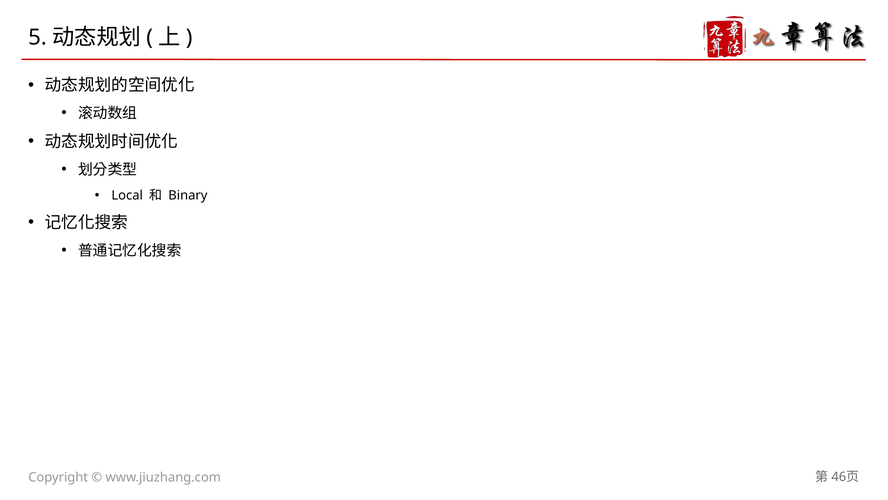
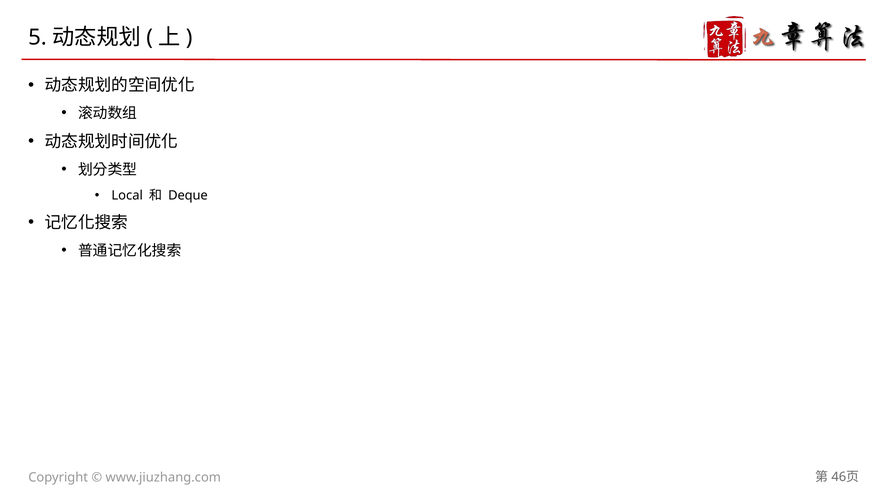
Binary: Binary -> Deque
